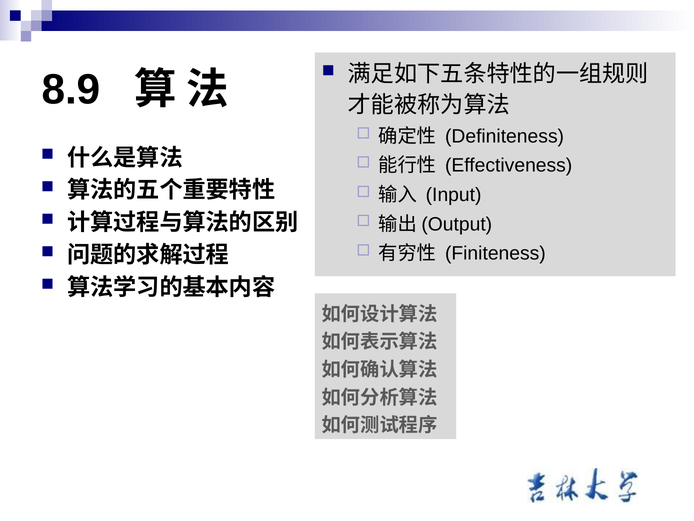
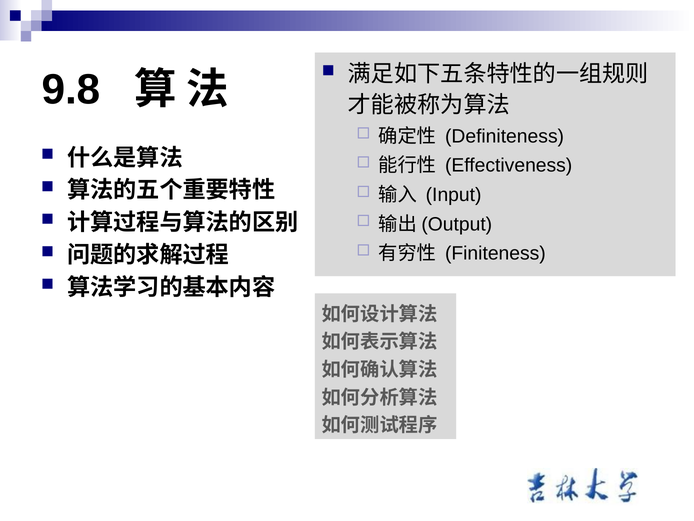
8.9: 8.9 -> 9.8
